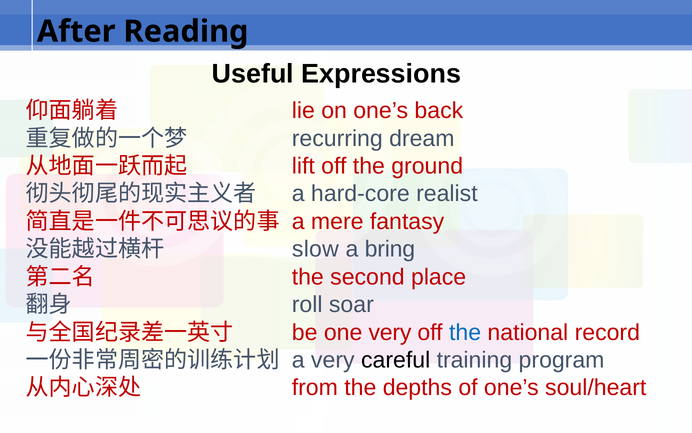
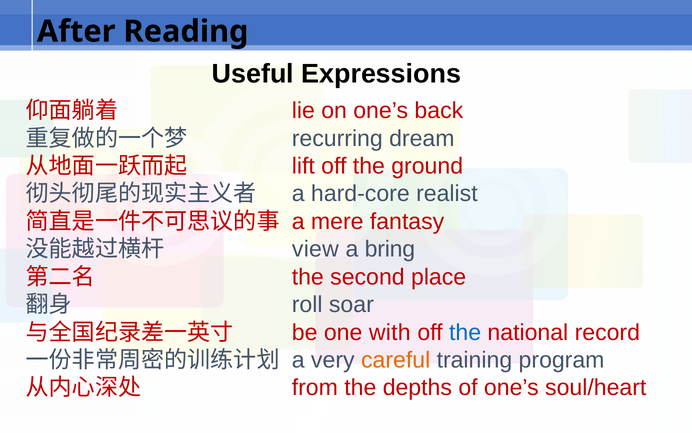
slow: slow -> view
one very: very -> with
careful colour: black -> orange
